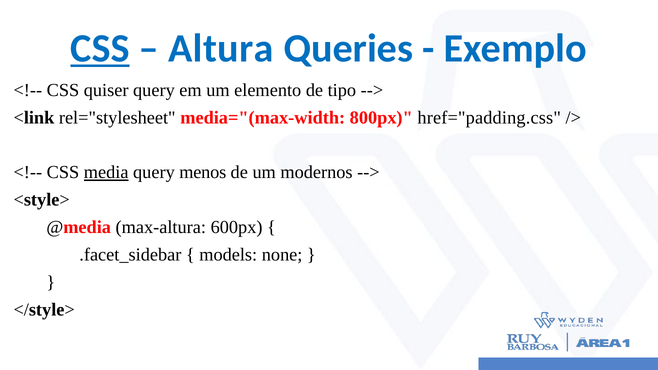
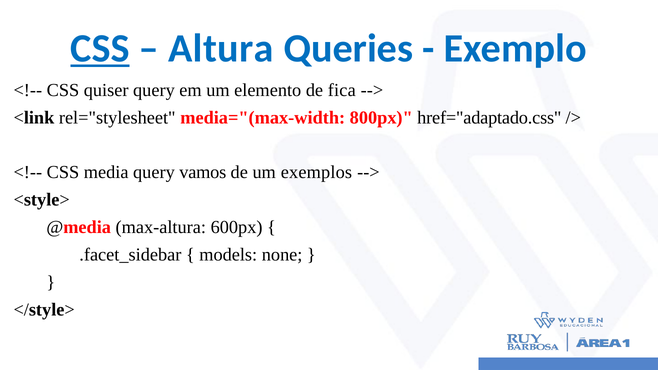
tipo: tipo -> fica
href="padding.css: href="padding.css -> href="adaptado.css
media underline: present -> none
menos: menos -> vamos
modernos: modernos -> exemplos
